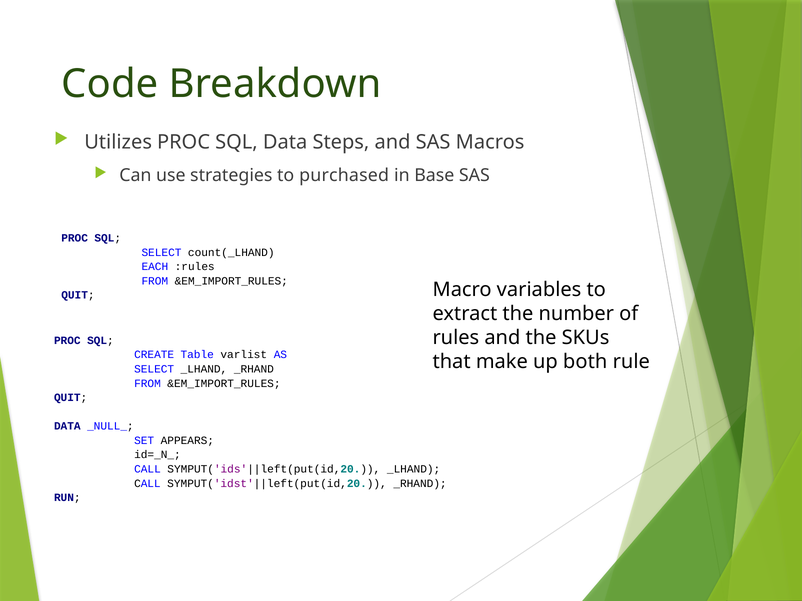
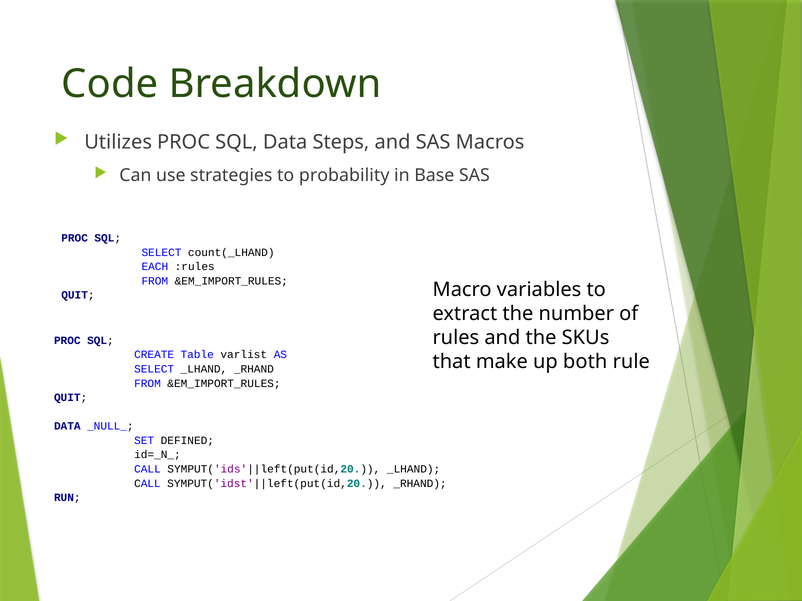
purchased: purchased -> probability
APPEARS: APPEARS -> DEFINED
